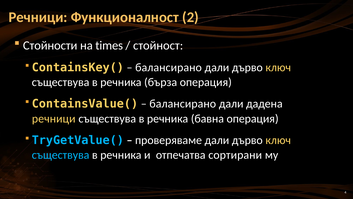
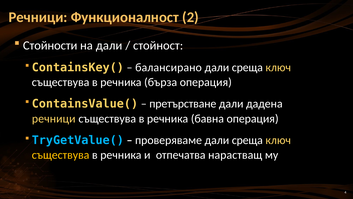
на times: times -> дали
дърво at (247, 67): дърво -> среща
балансирано at (183, 104): балансирано -> претърстване
проверяваме дали дърво: дърво -> среща
съществува at (61, 155) colour: light blue -> yellow
сортирани: сортирани -> нарастващ
